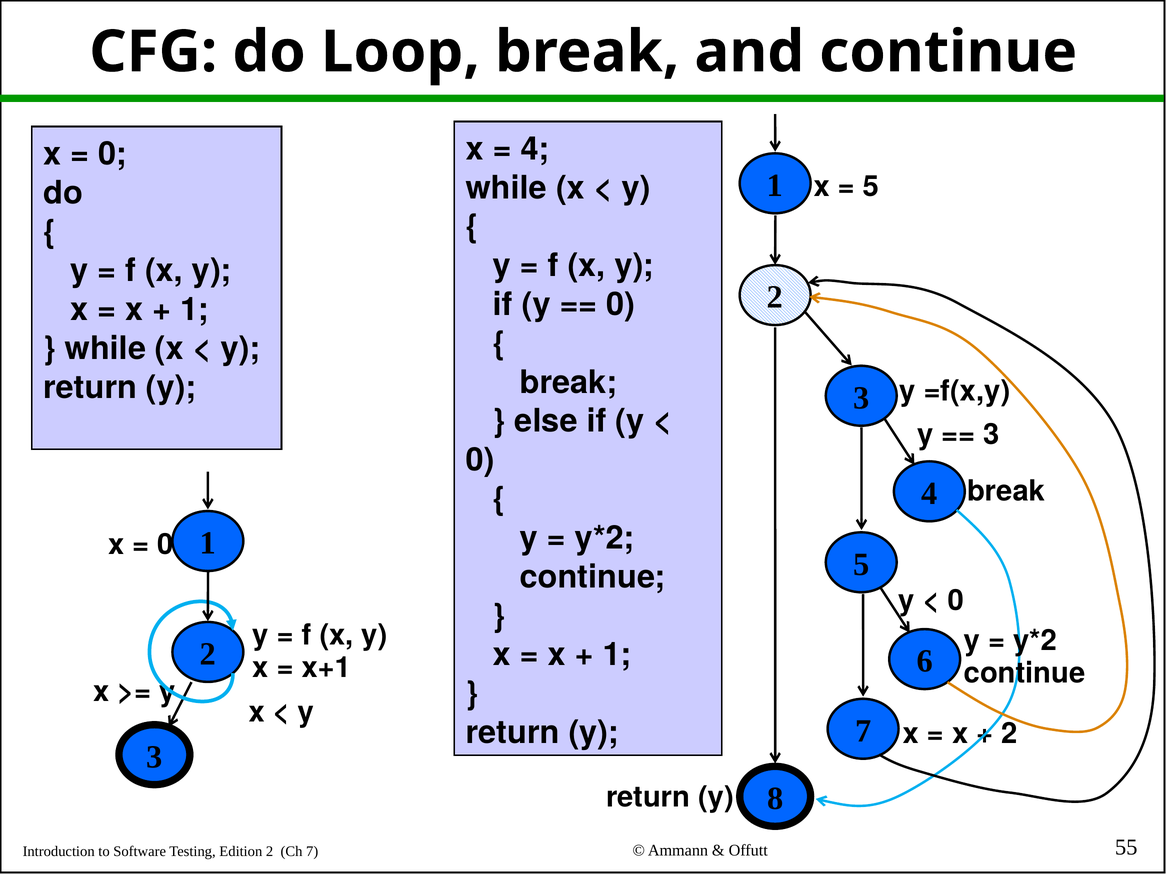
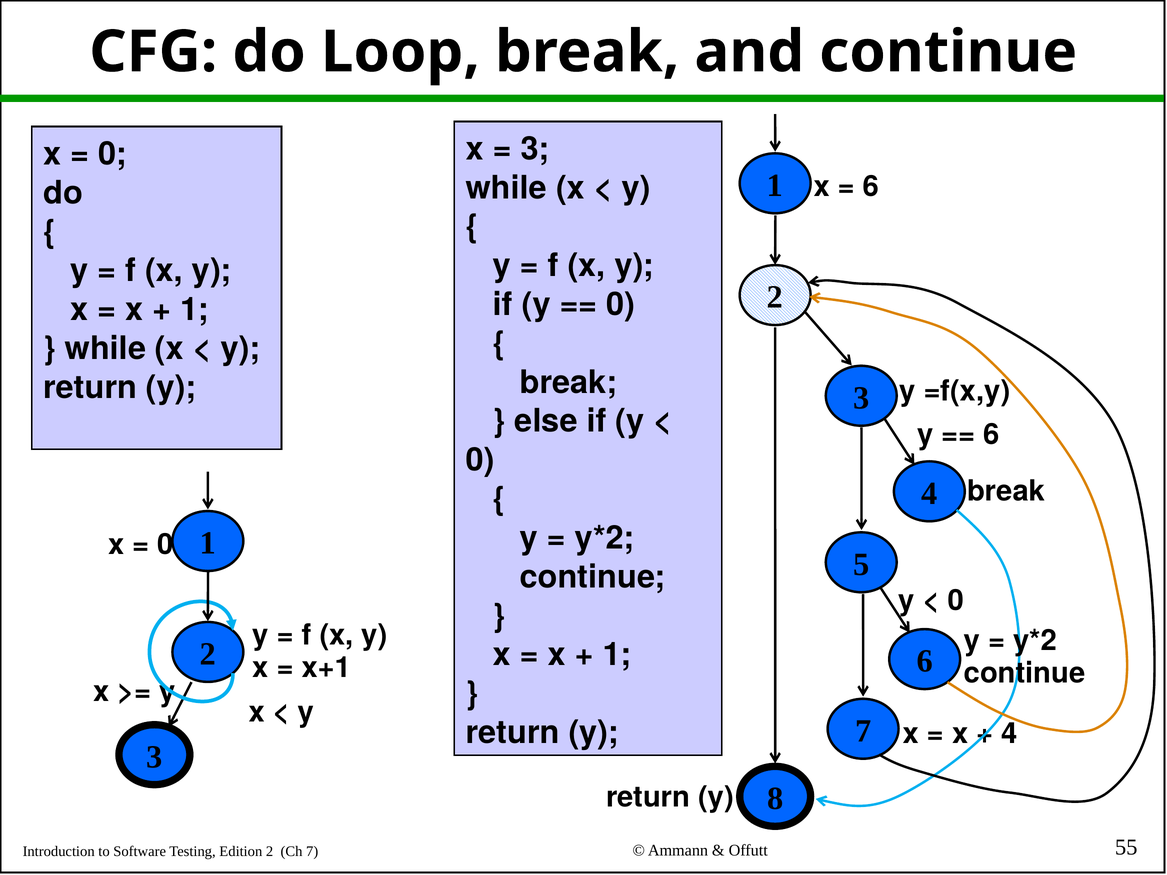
4 at (535, 149): 4 -> 3
5 at (871, 187): 5 -> 6
3 at (992, 435): 3 -> 6
2 at (1009, 734): 2 -> 4
